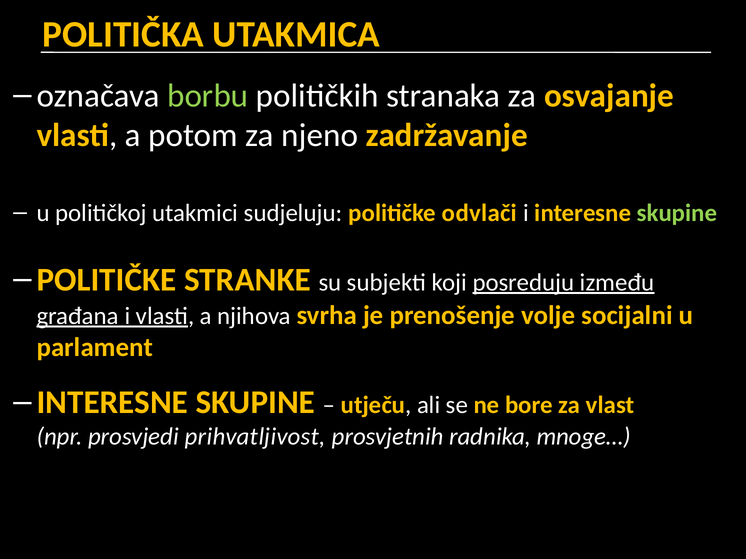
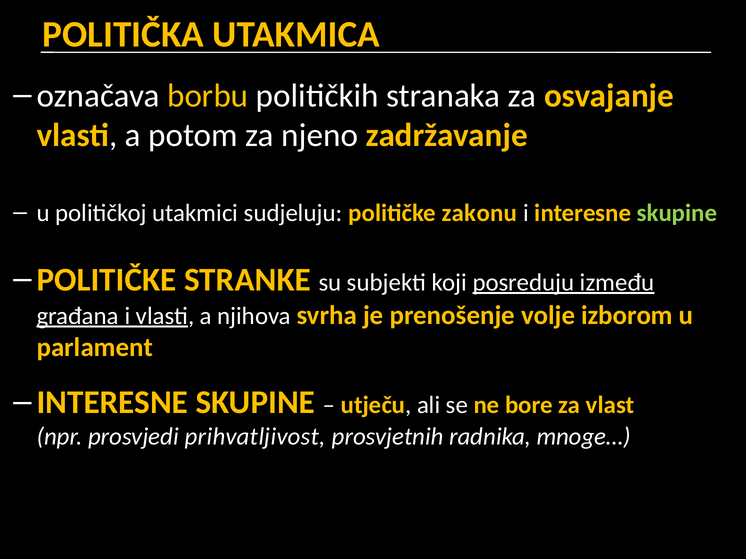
borbu colour: light green -> yellow
odvlači: odvlači -> zakonu
socijalni: socijalni -> izborom
